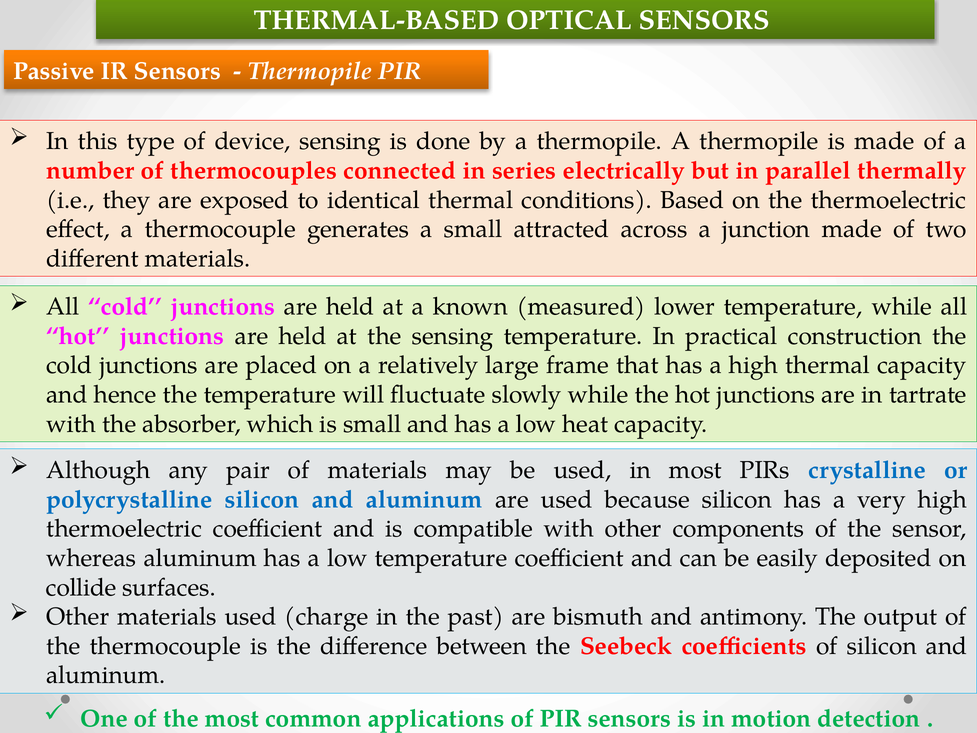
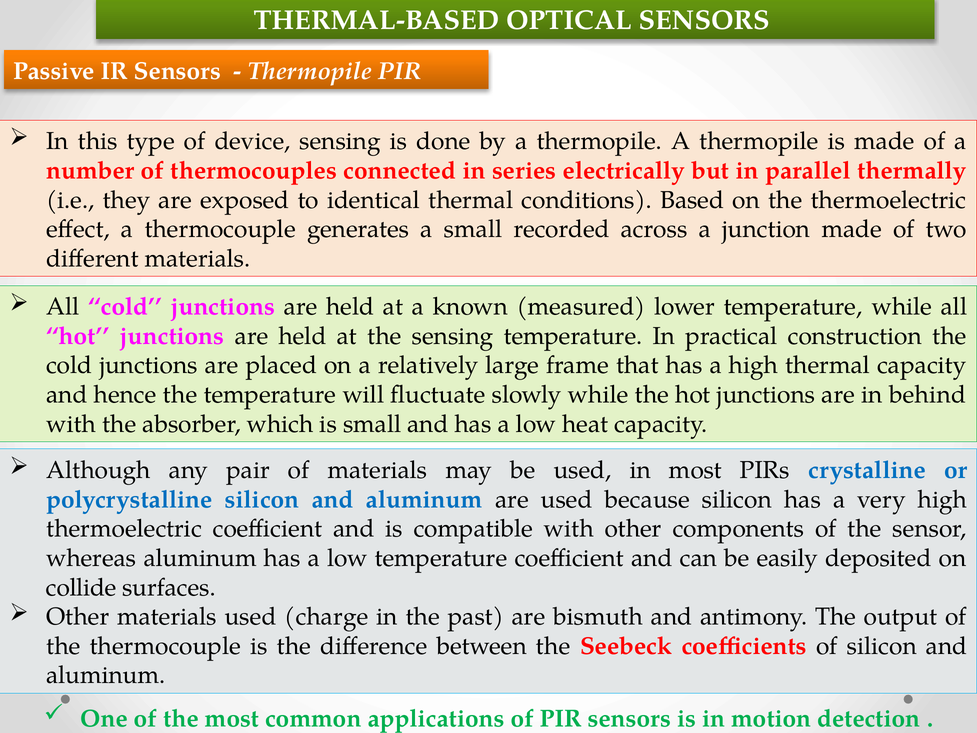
attracted: attracted -> recorded
tartrate: tartrate -> behind
